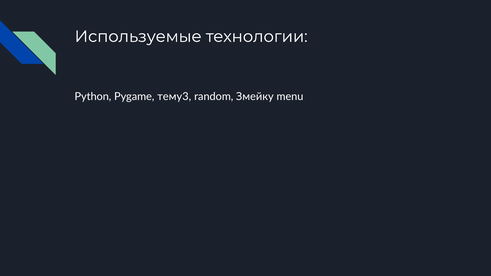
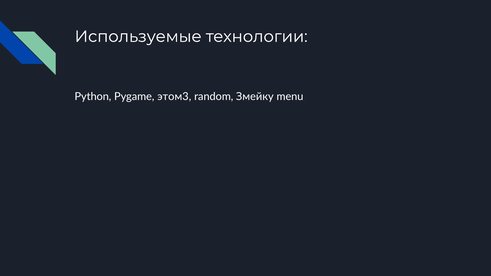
тему3: тему3 -> этом3
